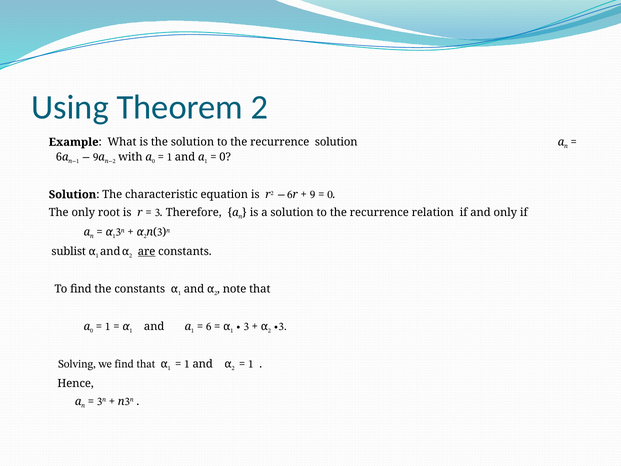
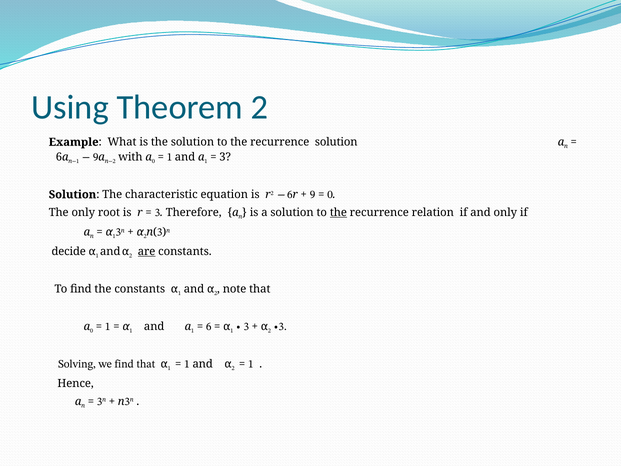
0 at (225, 157): 0 -> 3
the at (338, 212) underline: none -> present
sublist: sublist -> decide
